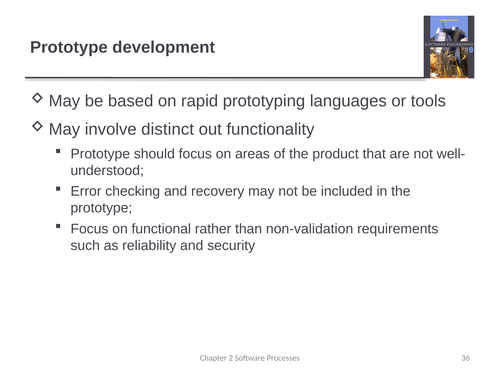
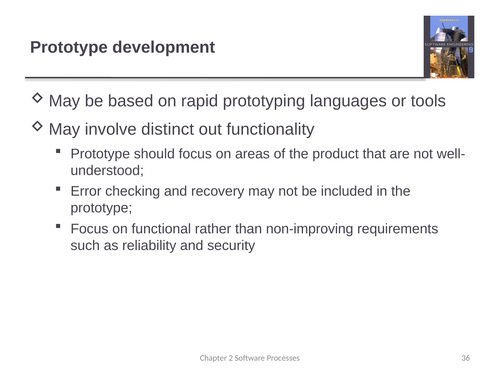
non-validation: non-validation -> non-improving
